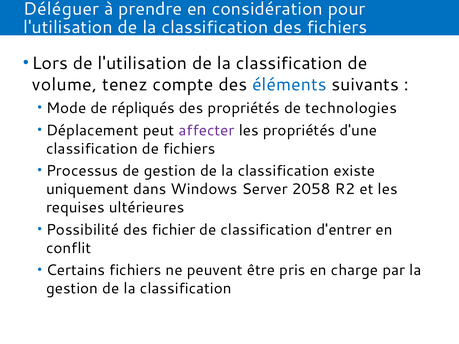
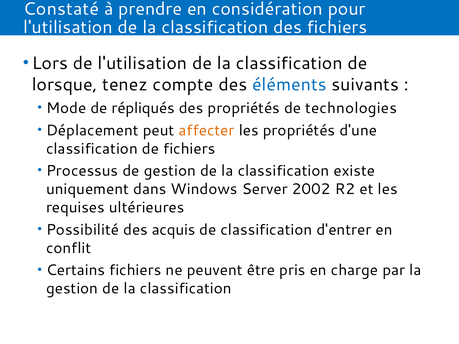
Déléguer: Déléguer -> Constaté
volume: volume -> lorsque
affecter colour: purple -> orange
2058: 2058 -> 2002
fichier: fichier -> acquis
